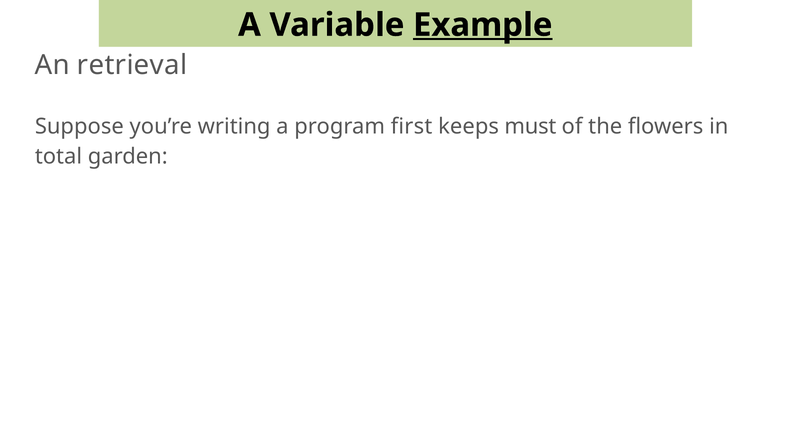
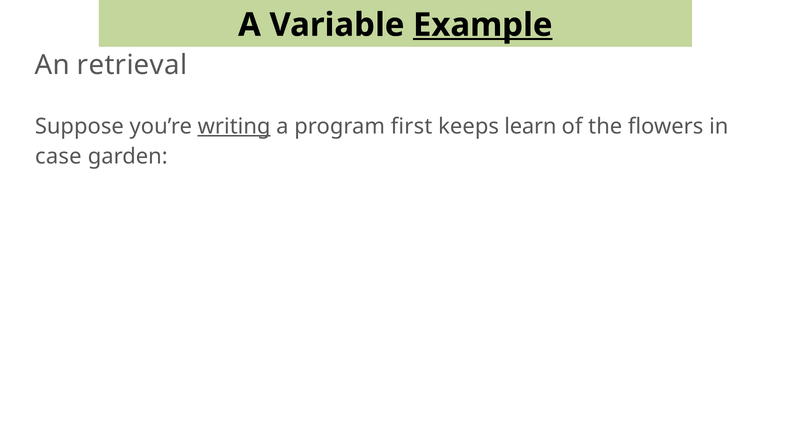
writing underline: none -> present
must: must -> learn
total: total -> case
